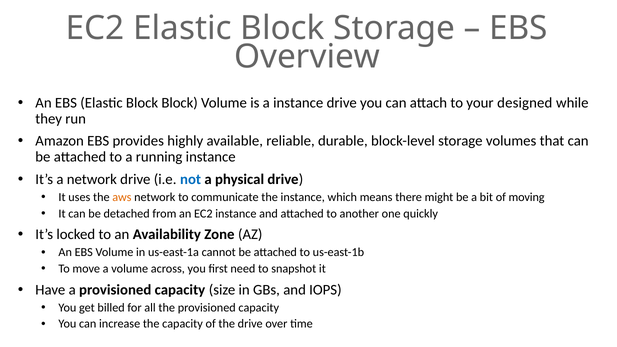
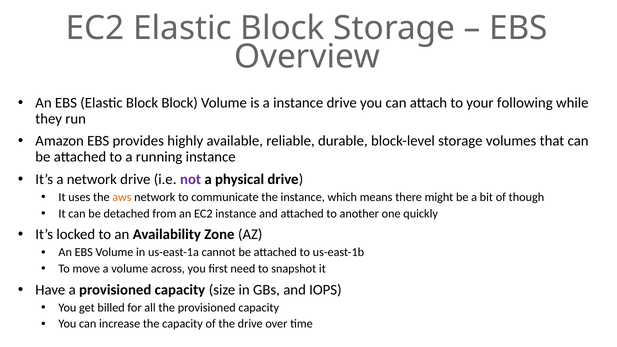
designed: designed -> following
not colour: blue -> purple
moving: moving -> though
